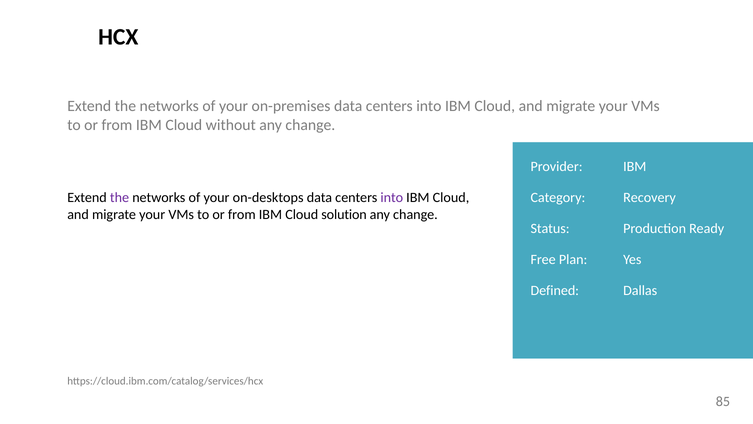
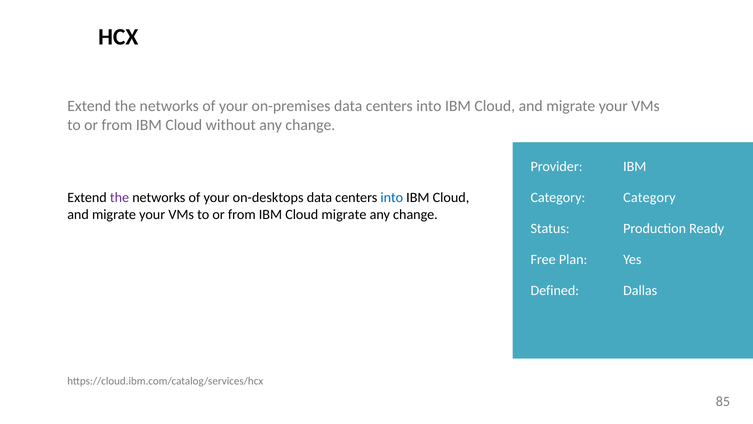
into at (392, 197) colour: purple -> blue
Category Recovery: Recovery -> Category
Cloud solution: solution -> migrate
